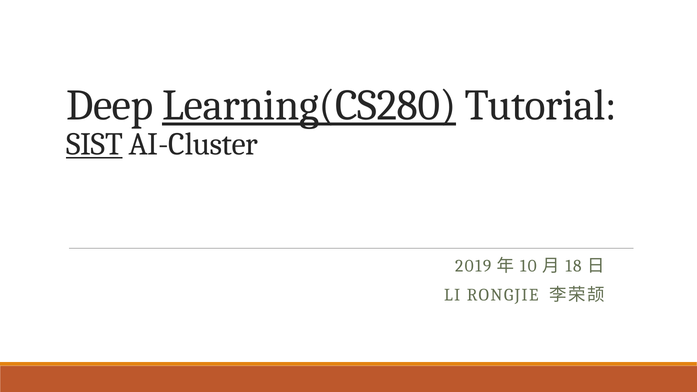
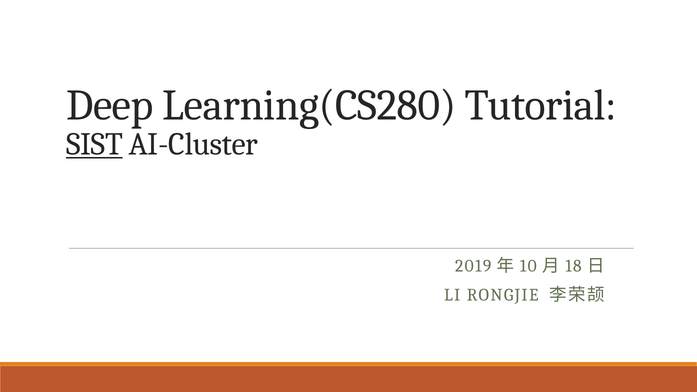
Learning(CS280 underline: present -> none
